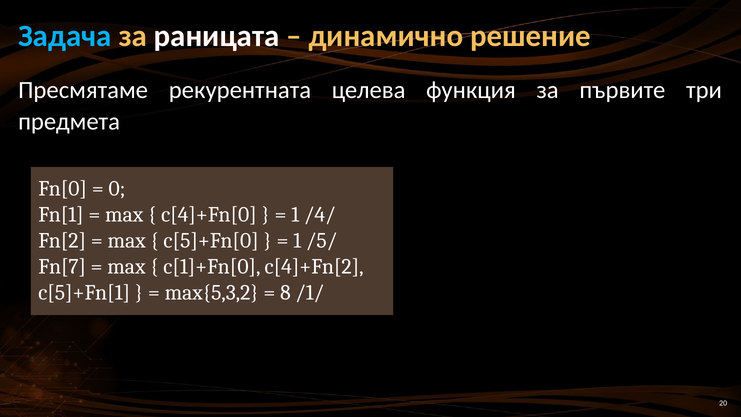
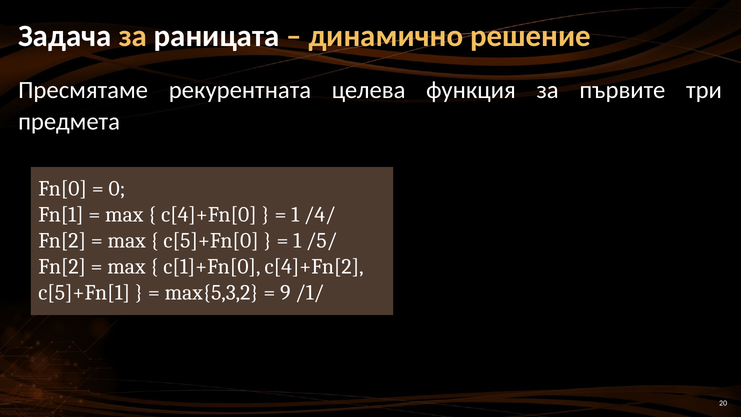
Задача colour: light blue -> white
Fn[7 at (62, 267): Fn[7 -> Fn[2
8: 8 -> 9
